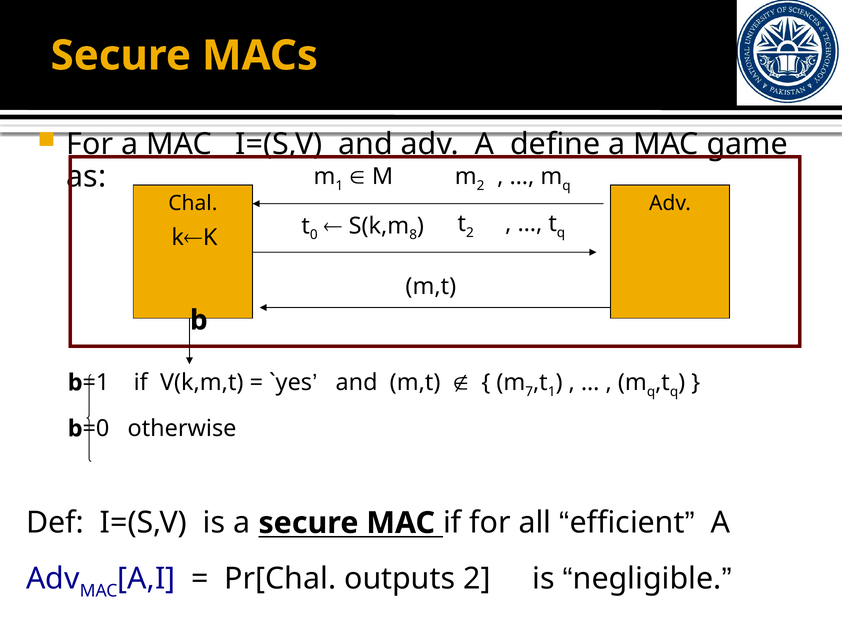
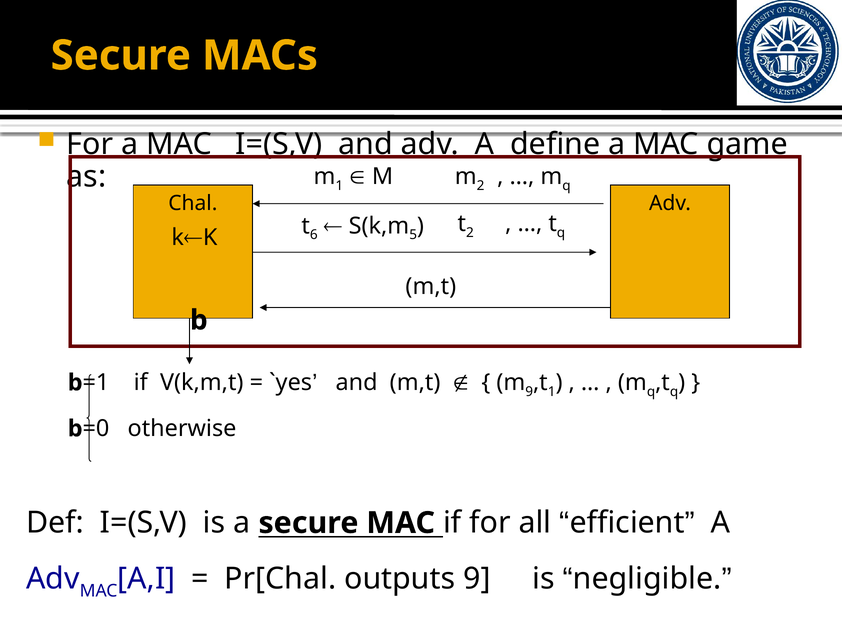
0: 0 -> 6
8: 8 -> 5
m 7: 7 -> 9
outputs 2: 2 -> 9
